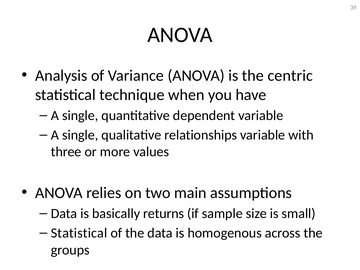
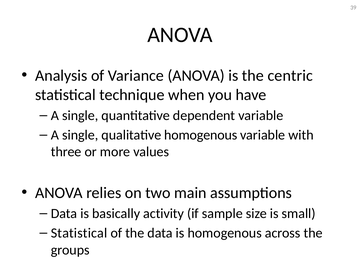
qualitative relationships: relationships -> homogenous
returns: returns -> activity
